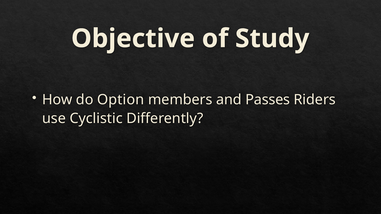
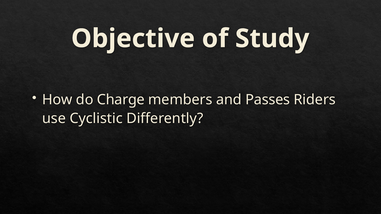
Option: Option -> Charge
